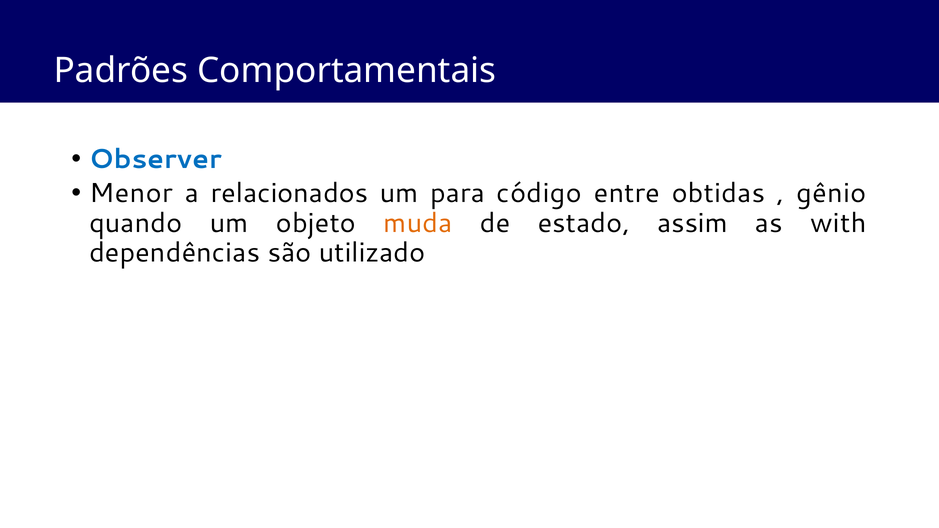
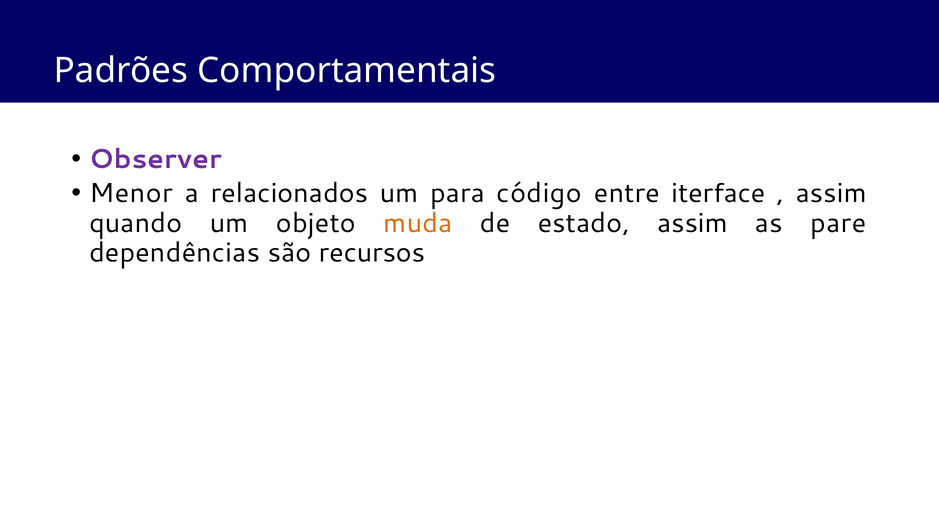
Observer colour: blue -> purple
obtidas: obtidas -> iterface
gênio at (831, 193): gênio -> assim
with: with -> pare
utilizado: utilizado -> recursos
